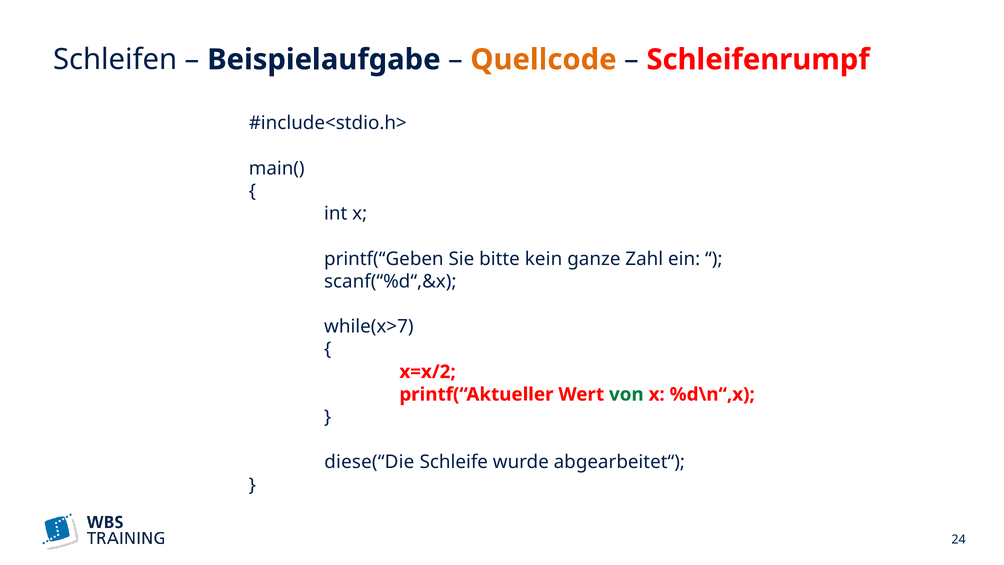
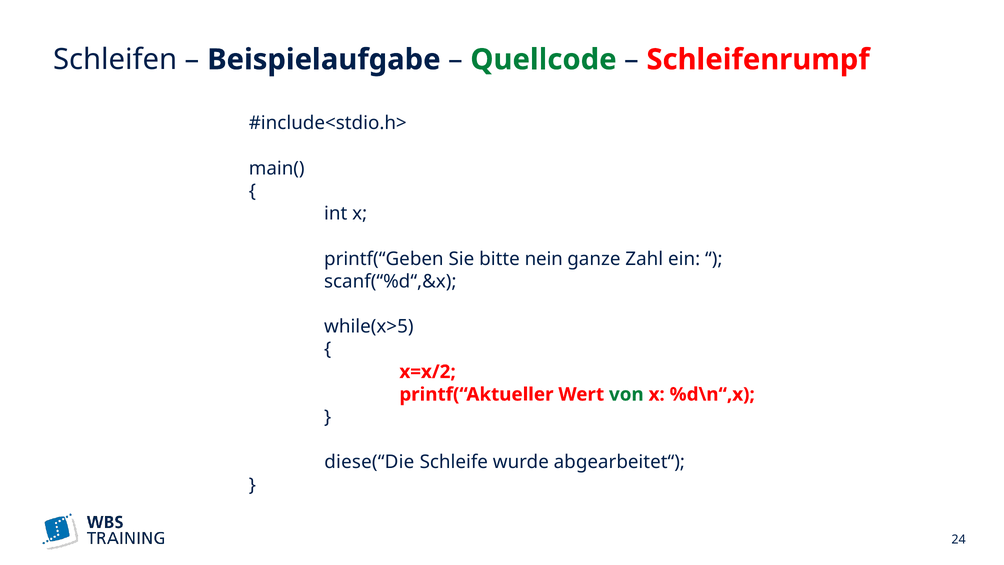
Quellcode colour: orange -> green
kein: kein -> nein
while(x>7: while(x>7 -> while(x>5
